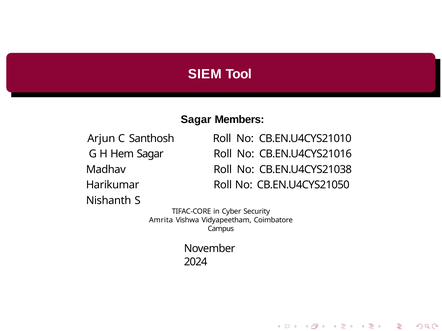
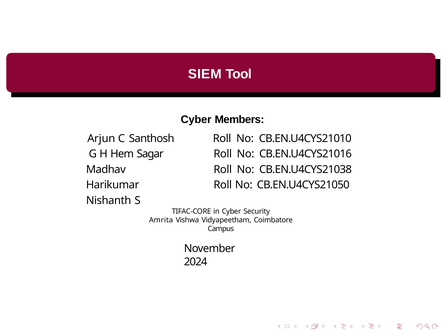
Sagar at (196, 120): Sagar -> Cyber
